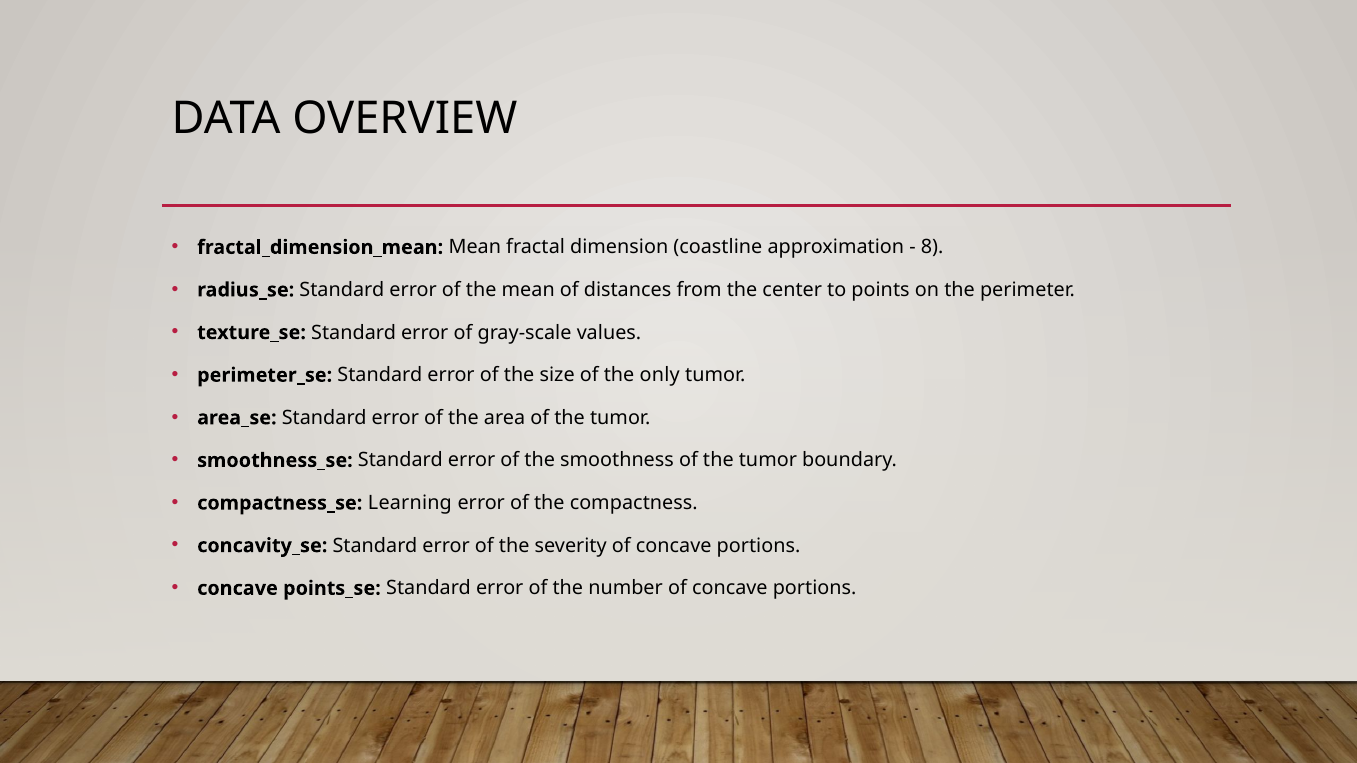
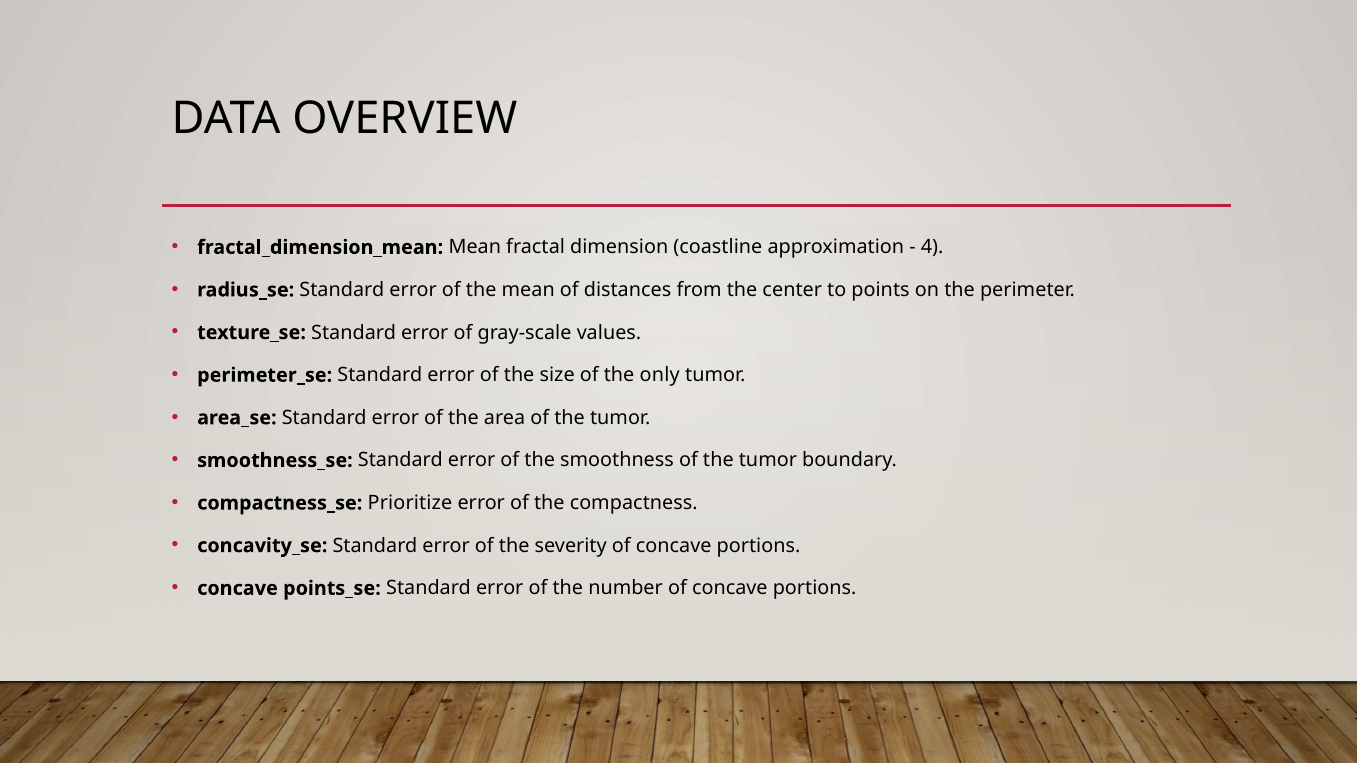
8: 8 -> 4
Learning: Learning -> Prioritize
